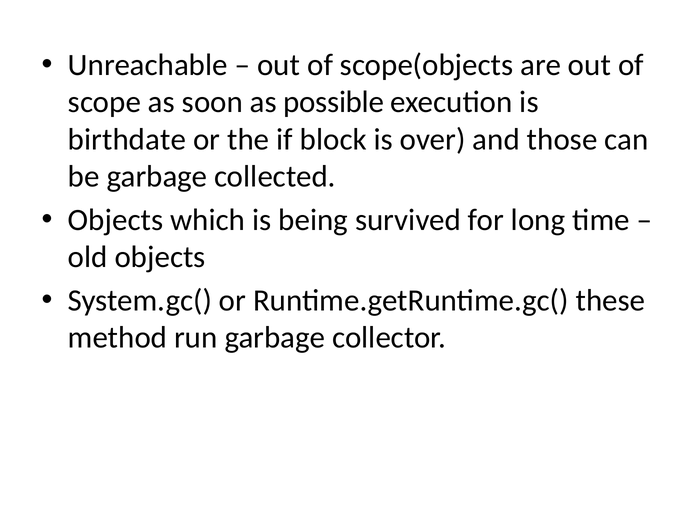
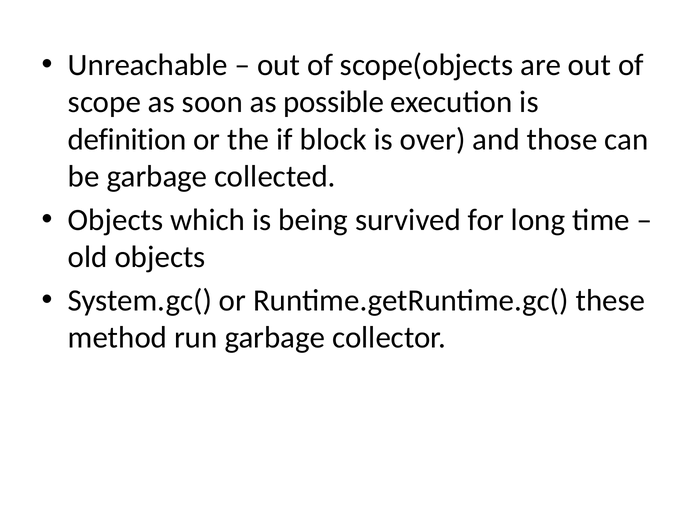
birthdate: birthdate -> definition
